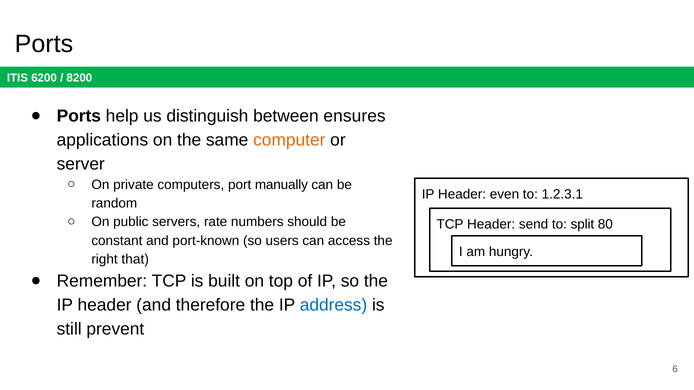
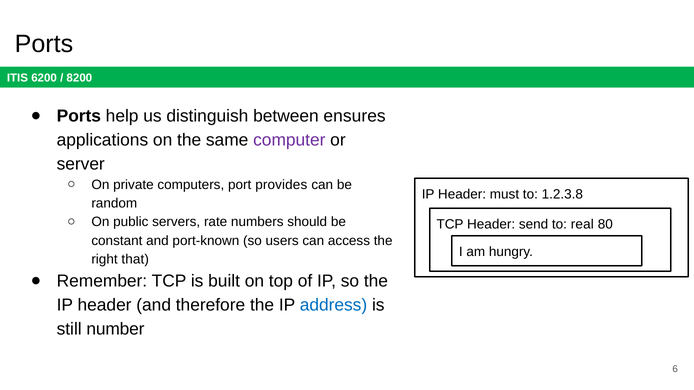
computer colour: orange -> purple
manually: manually -> provides
even: even -> must
1.2.3.1: 1.2.3.1 -> 1.2.3.8
split: split -> real
prevent: prevent -> number
